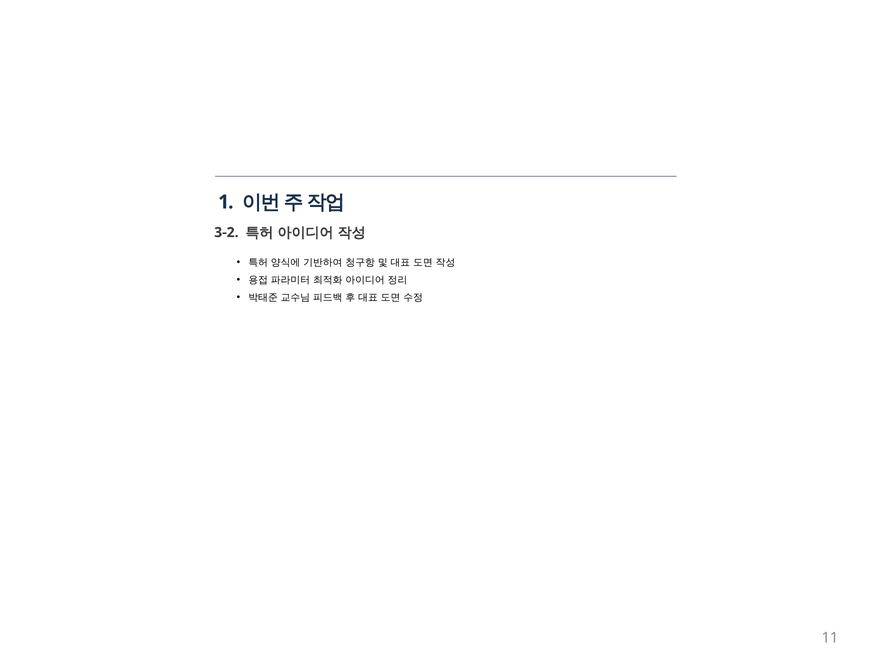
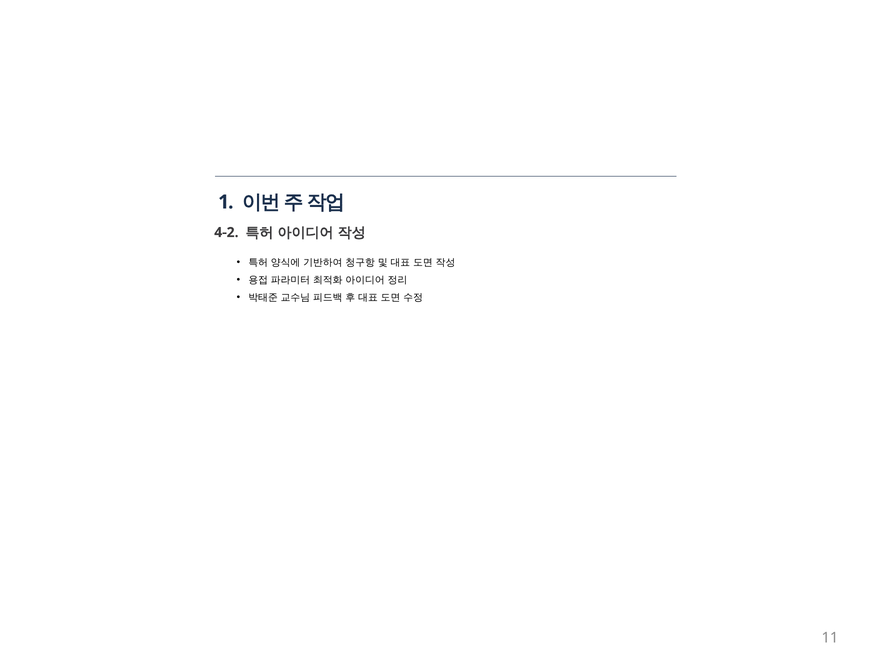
3-2: 3-2 -> 4-2
